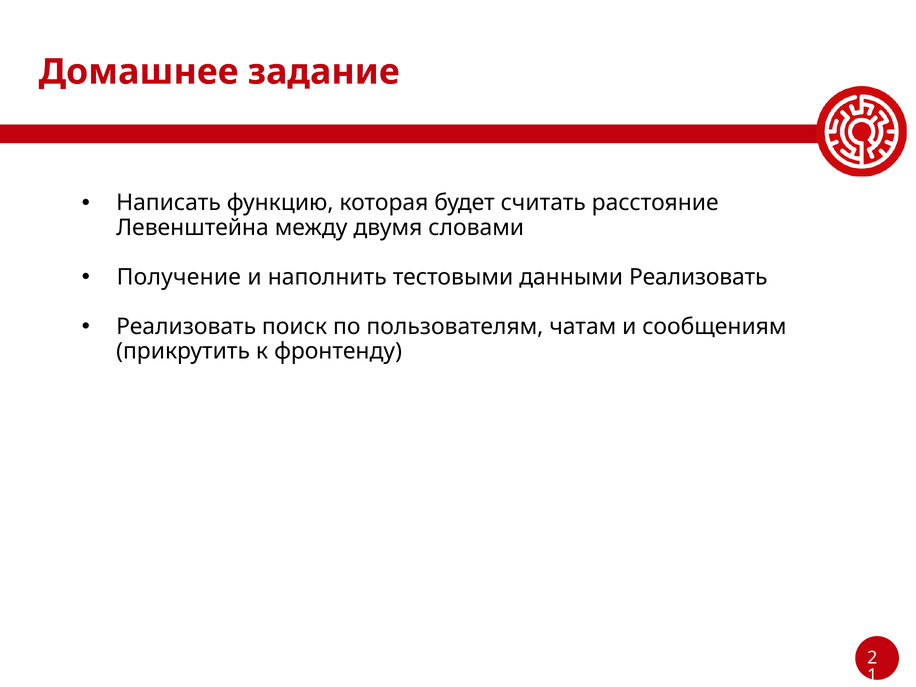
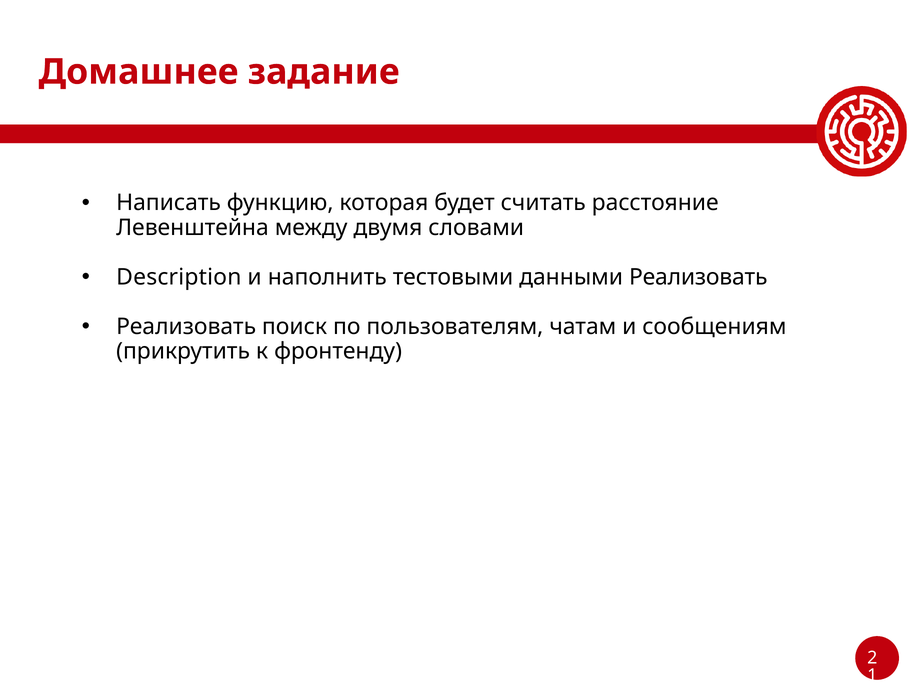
Получение: Получение -> Description
